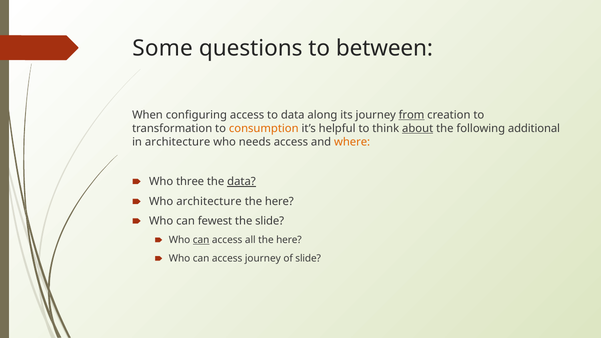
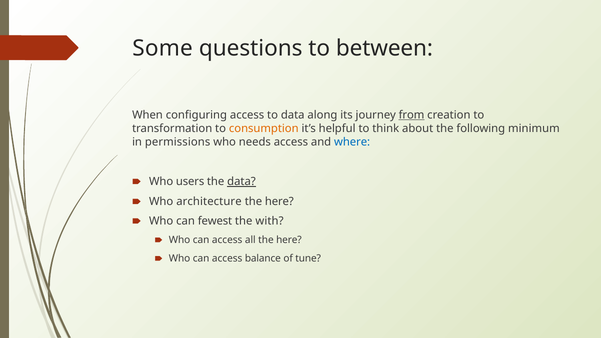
about underline: present -> none
additional: additional -> minimum
in architecture: architecture -> permissions
where colour: orange -> blue
three: three -> users
the slide: slide -> with
can at (201, 240) underline: present -> none
access journey: journey -> balance
of slide: slide -> tune
